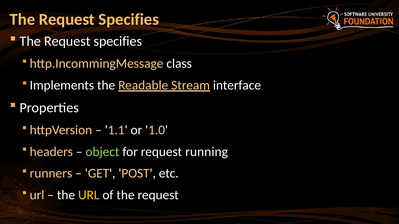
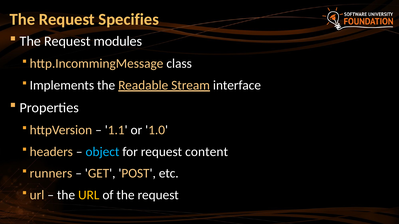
specifies at (118, 41): specifies -> modules
object colour: light green -> light blue
running: running -> content
